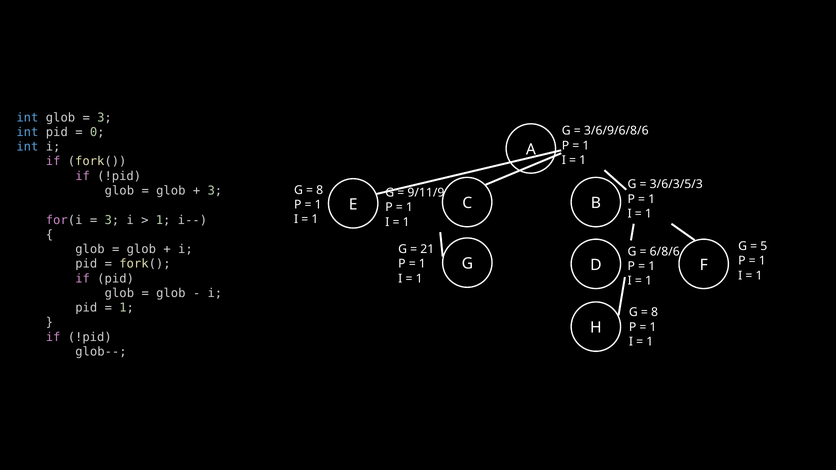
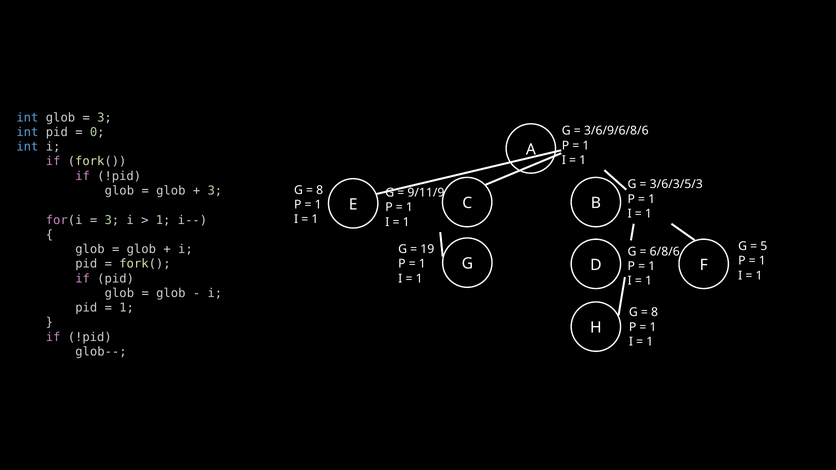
21: 21 -> 19
